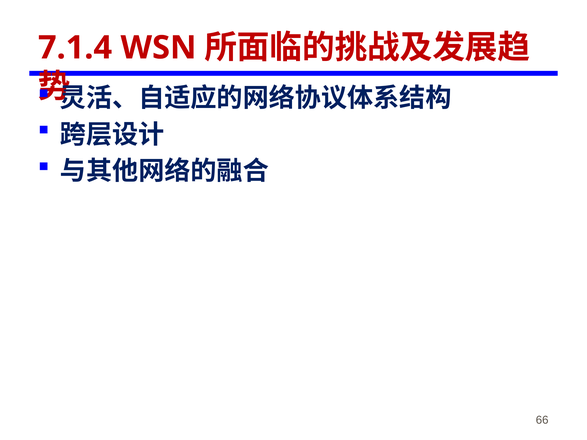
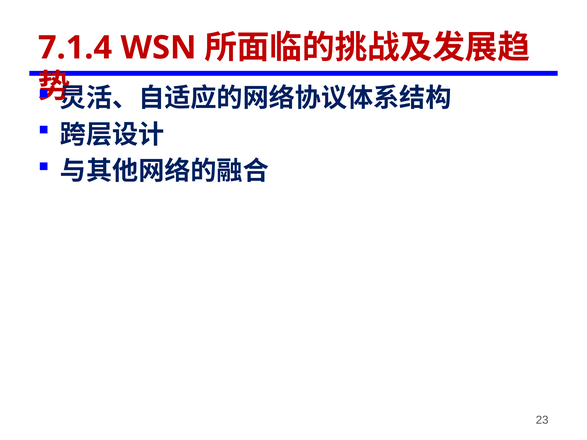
66: 66 -> 23
